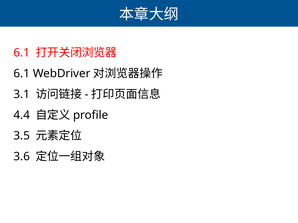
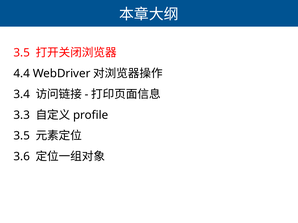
6.1 at (22, 53): 6.1 -> 3.5
6.1 at (22, 74): 6.1 -> 4.4
3.1: 3.1 -> 3.4
4.4: 4.4 -> 3.3
